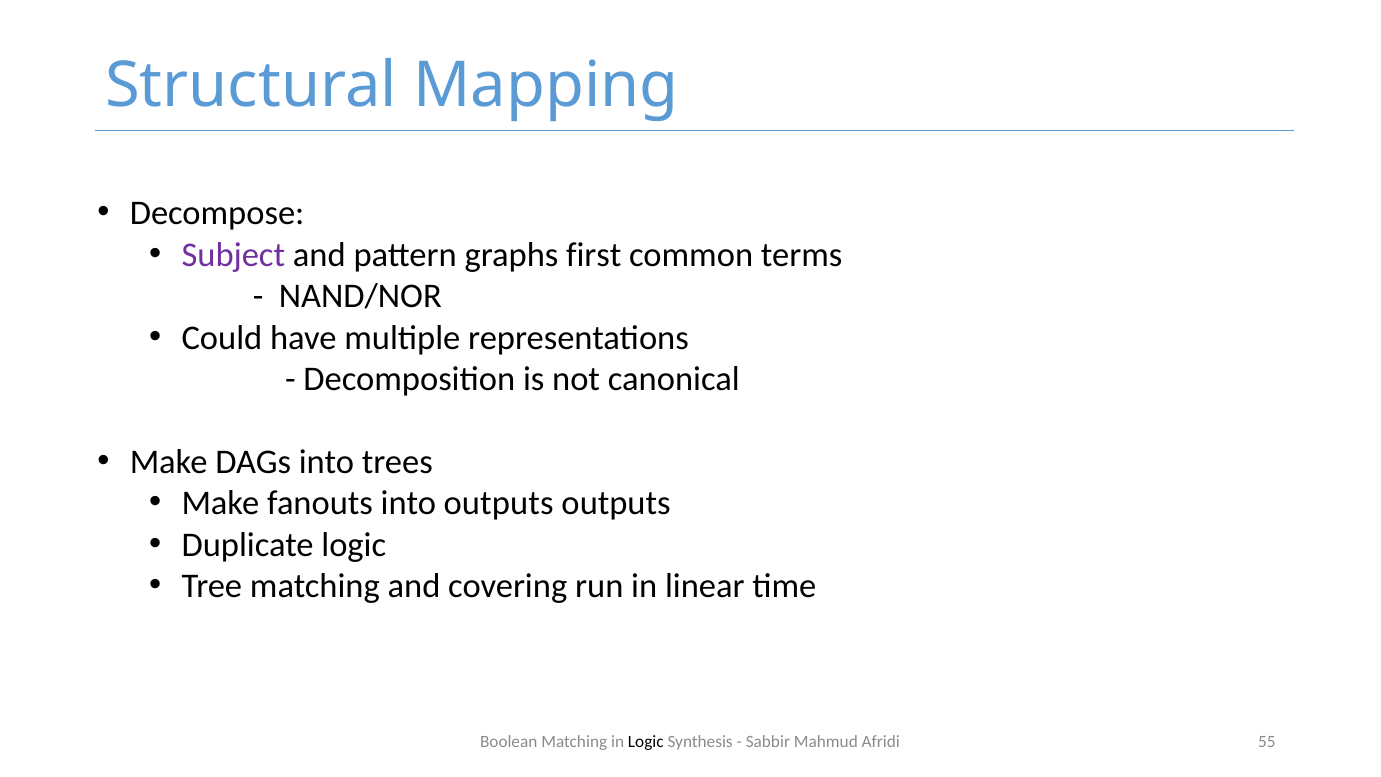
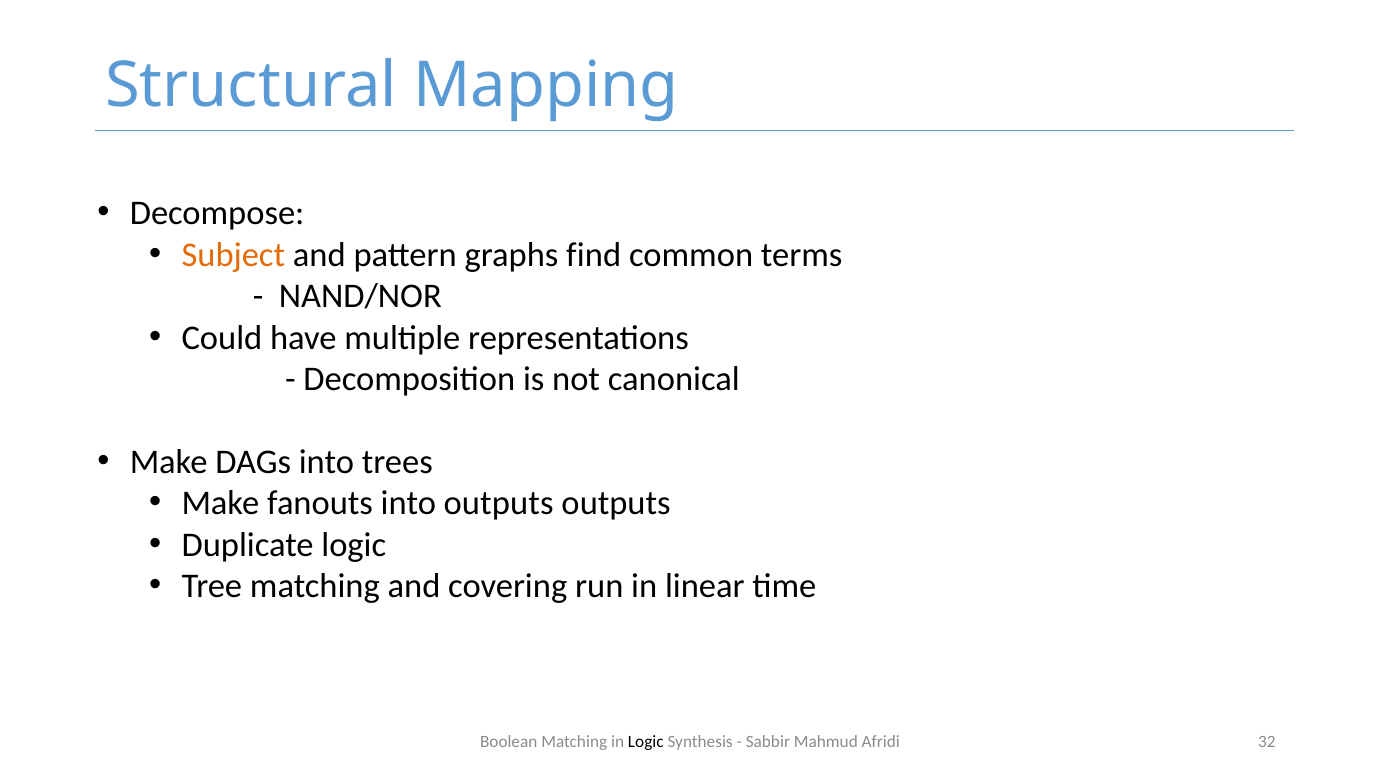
Subject colour: purple -> orange
first: first -> find
55: 55 -> 32
